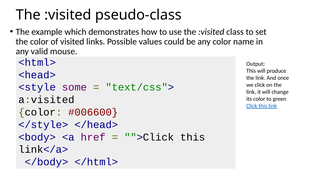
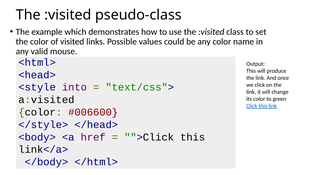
some: some -> into
